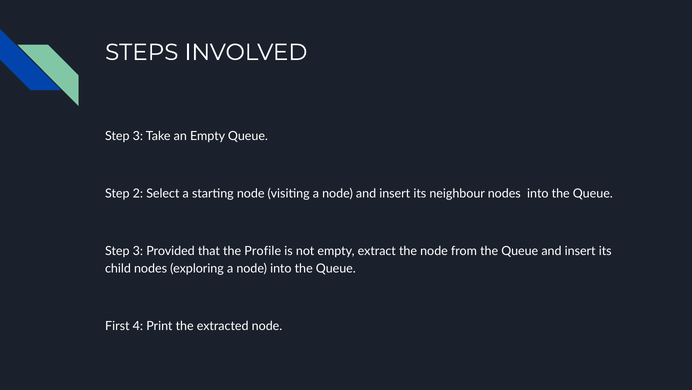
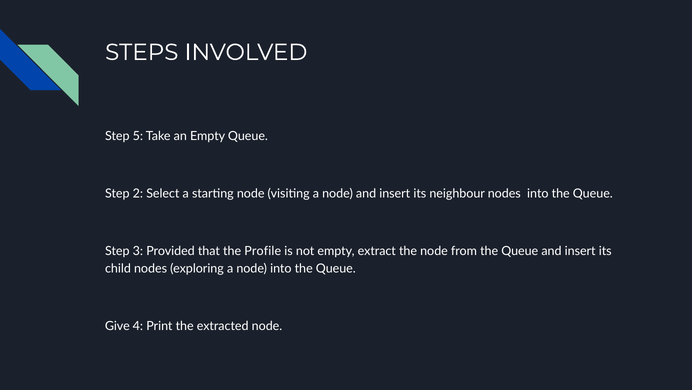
3 at (138, 136): 3 -> 5
First: First -> Give
